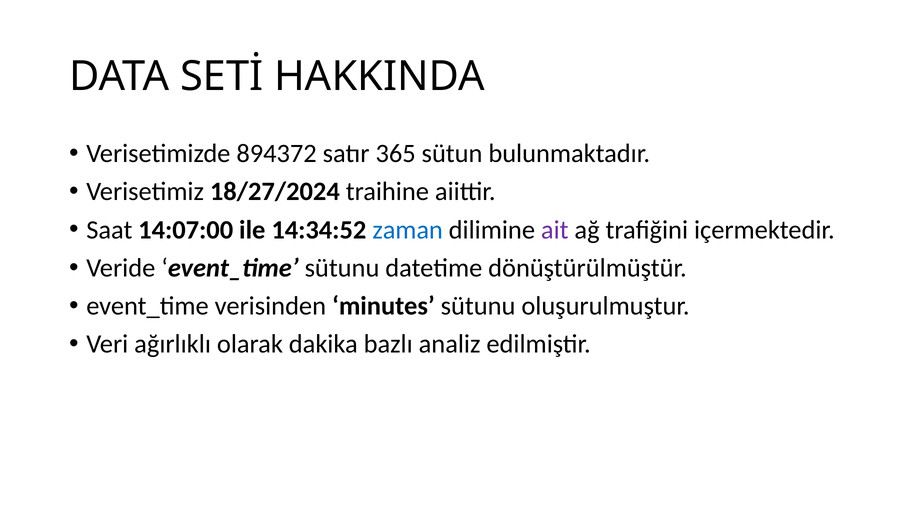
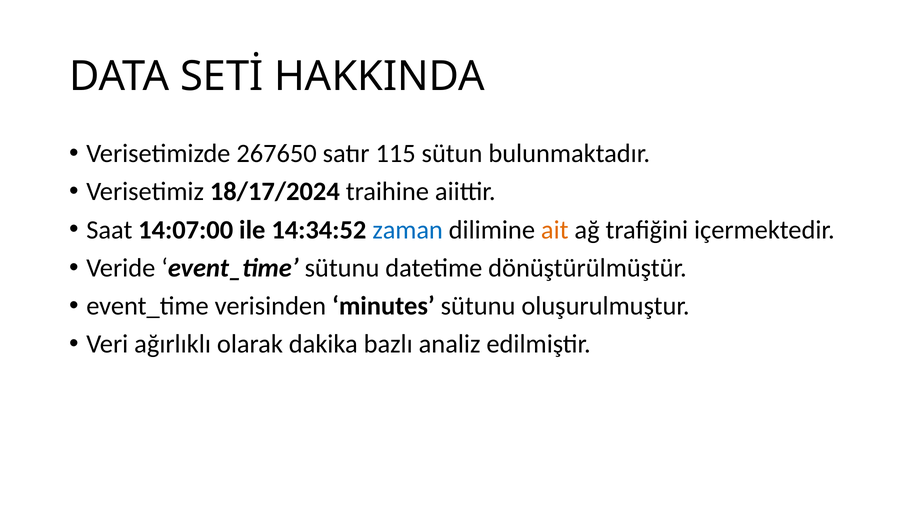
894372: 894372 -> 267650
365: 365 -> 115
18/27/2024: 18/27/2024 -> 18/17/2024
ait colour: purple -> orange
